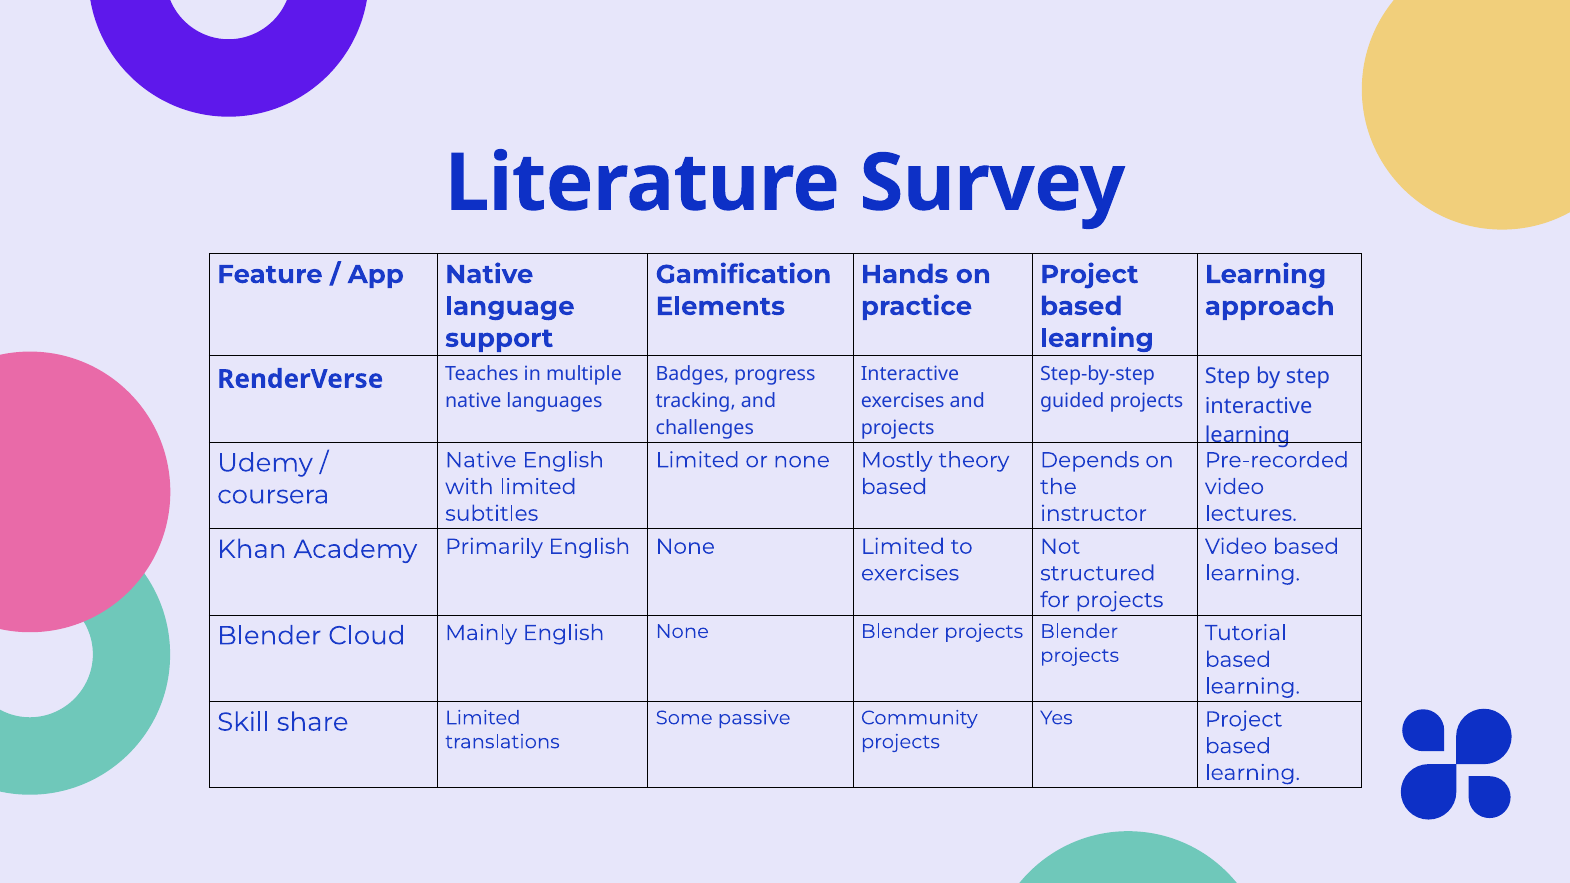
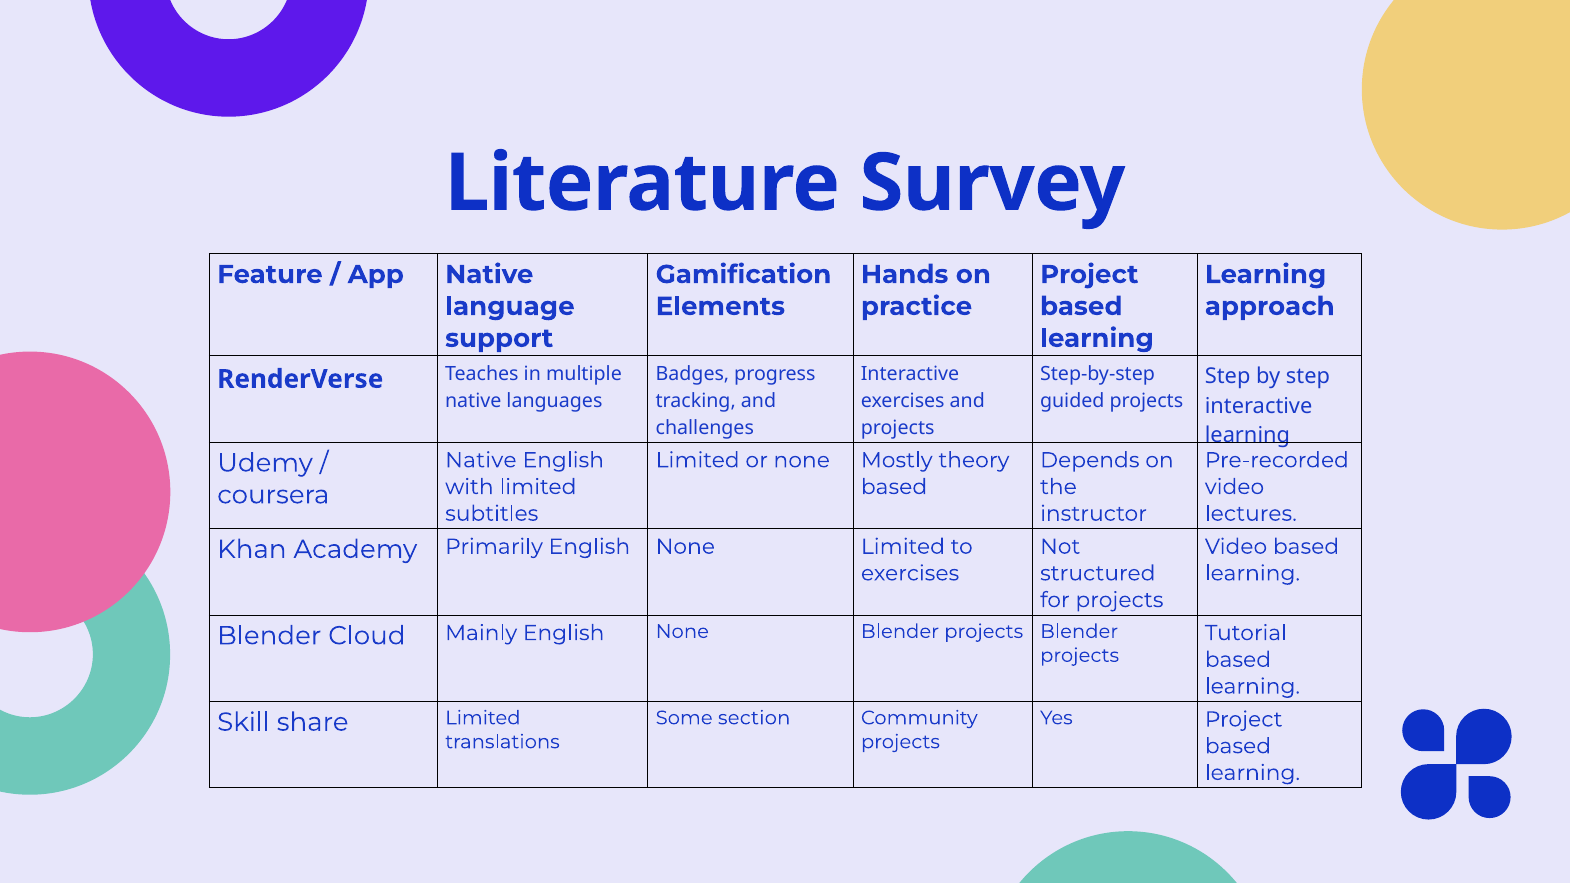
passive: passive -> section
